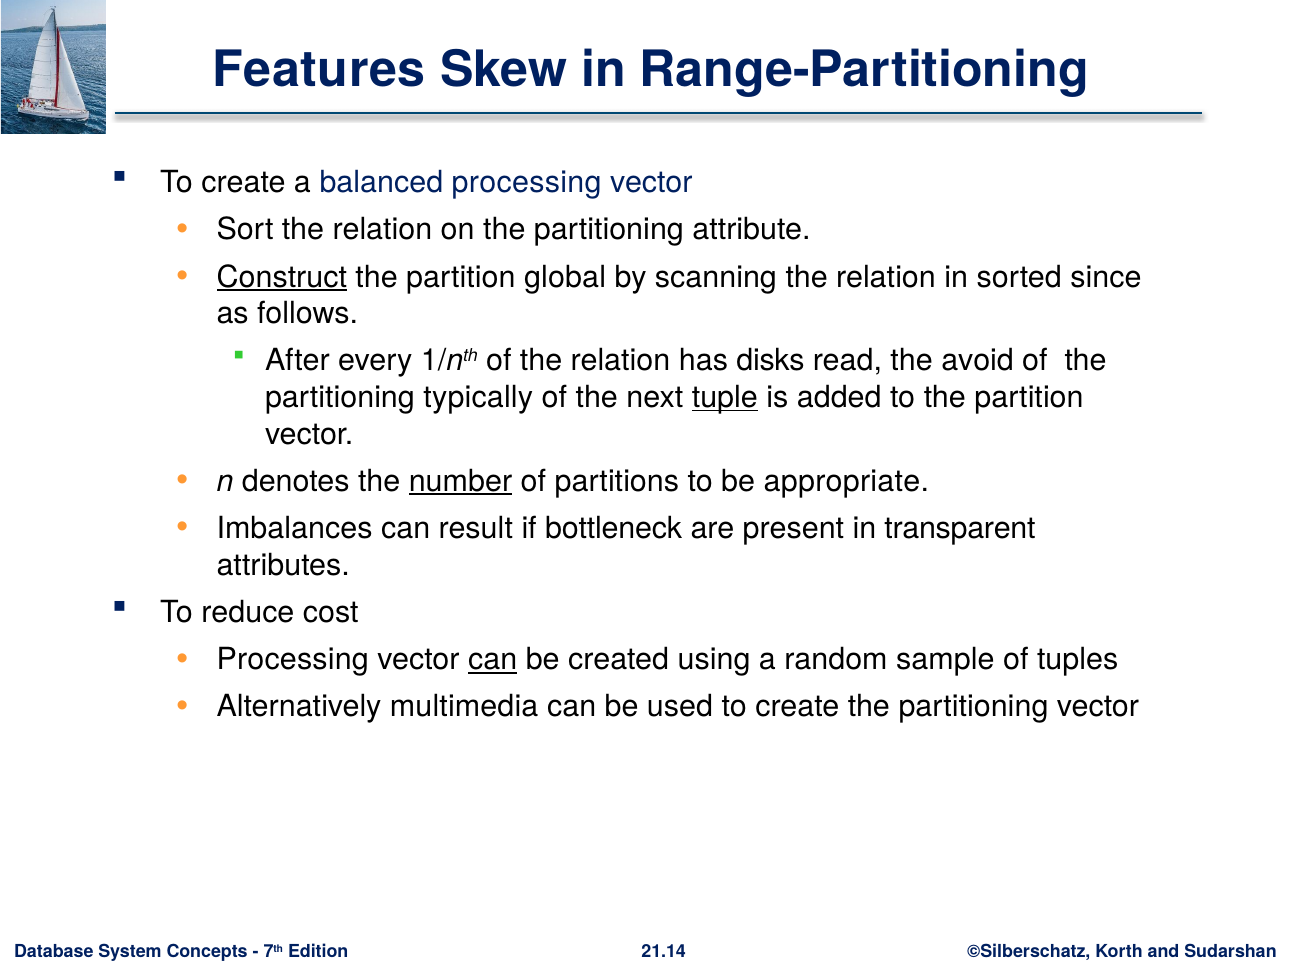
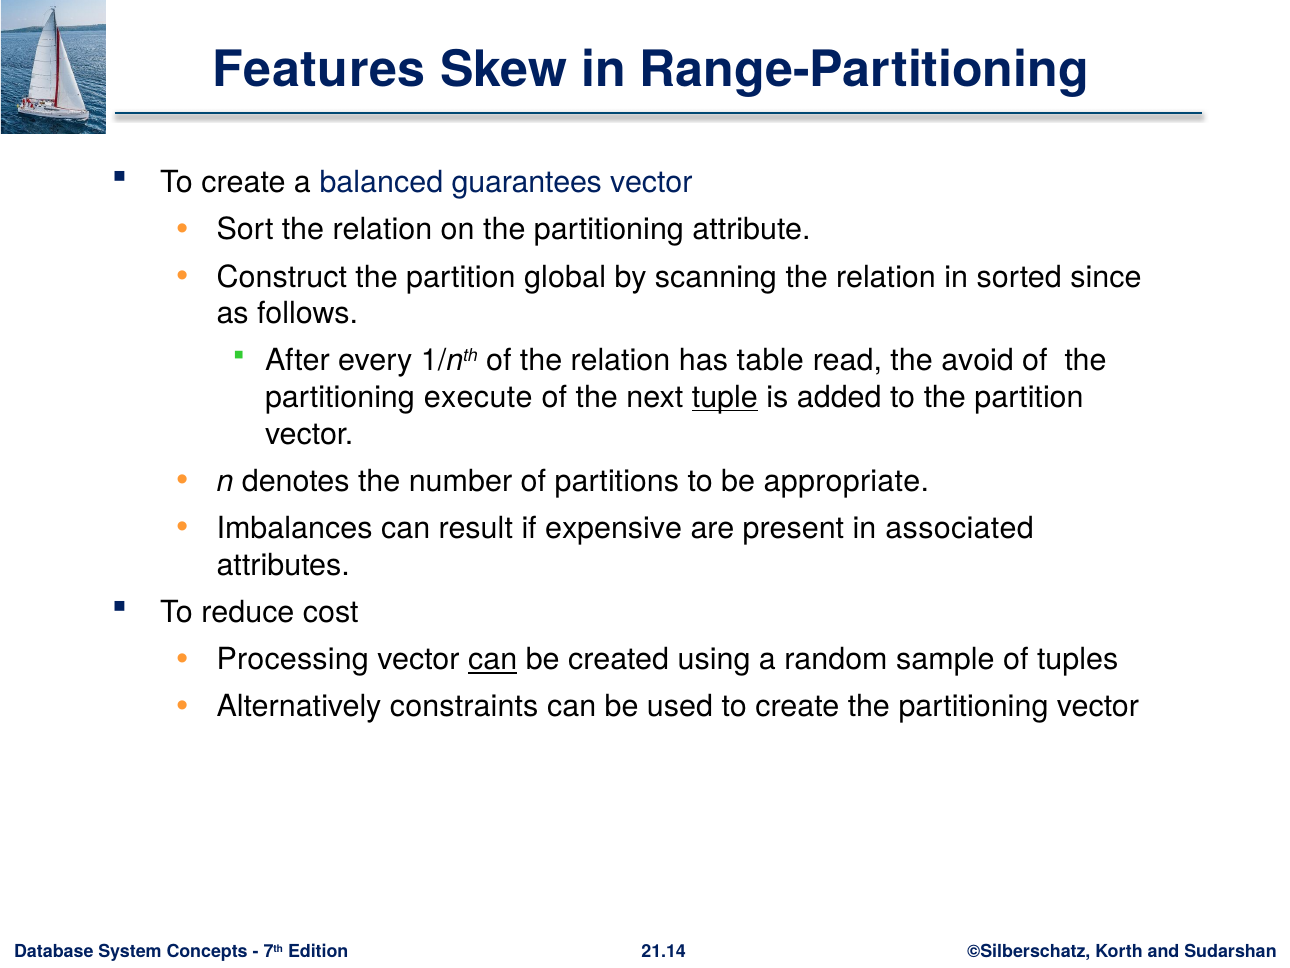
balanced processing: processing -> guarantees
Construct underline: present -> none
disks: disks -> table
typically: typically -> execute
number underline: present -> none
bottleneck: bottleneck -> expensive
transparent: transparent -> associated
multimedia: multimedia -> constraints
